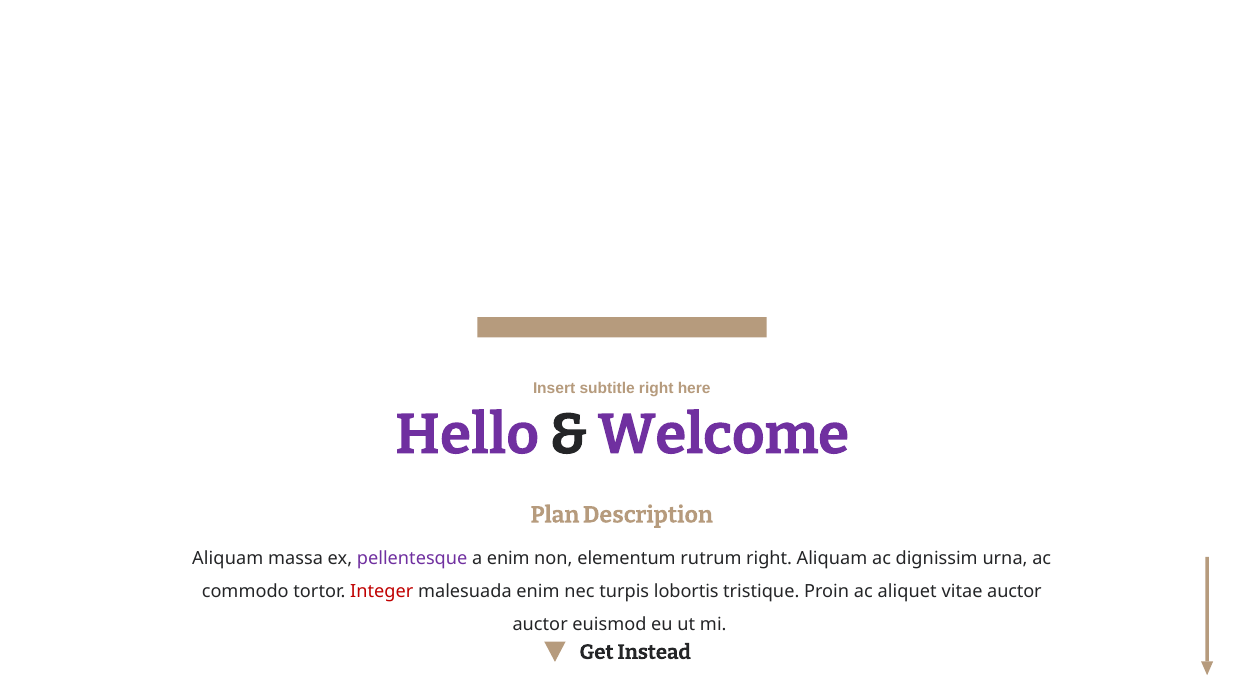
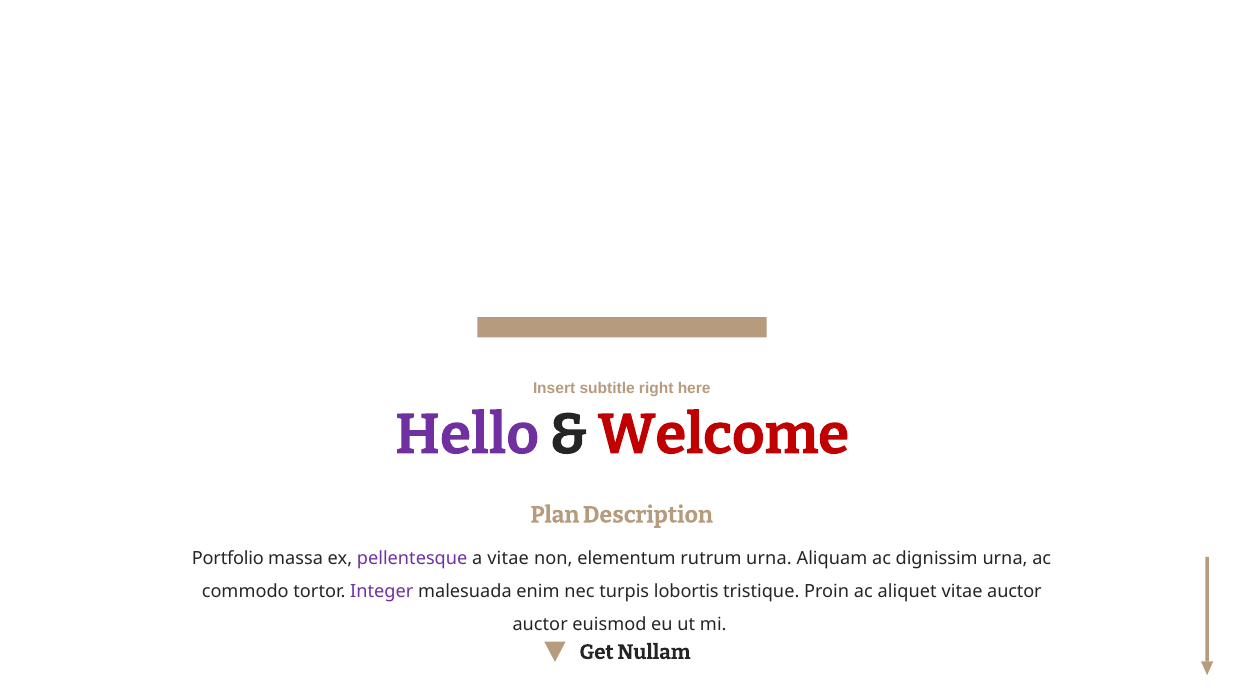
Welcome colour: purple -> red
Aliquam at (228, 560): Aliquam -> Portfolio
a enim: enim -> vitae
rutrum right: right -> urna
Integer colour: red -> purple
Instead: Instead -> Nullam
